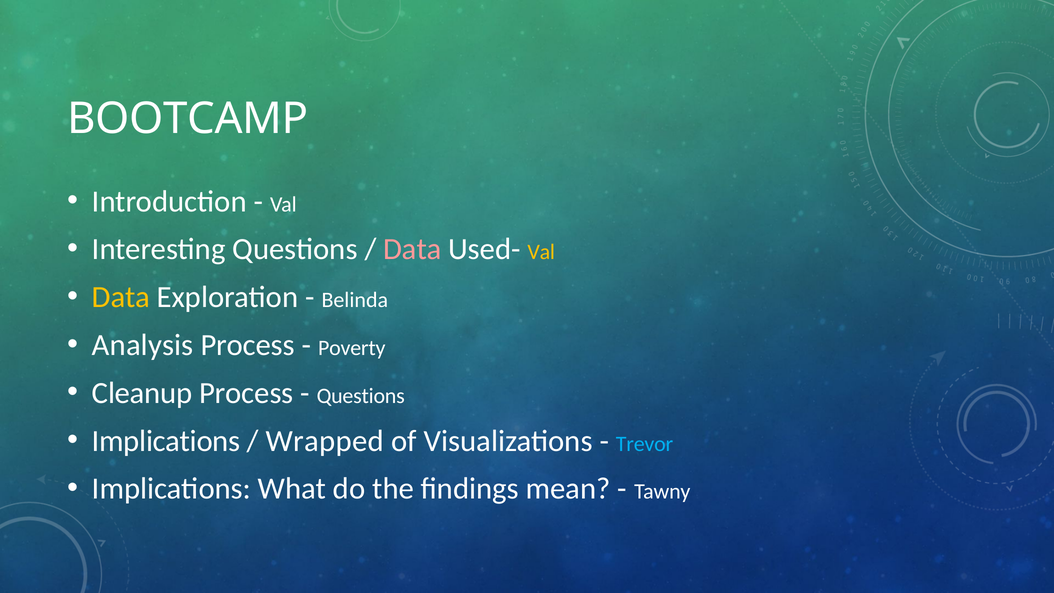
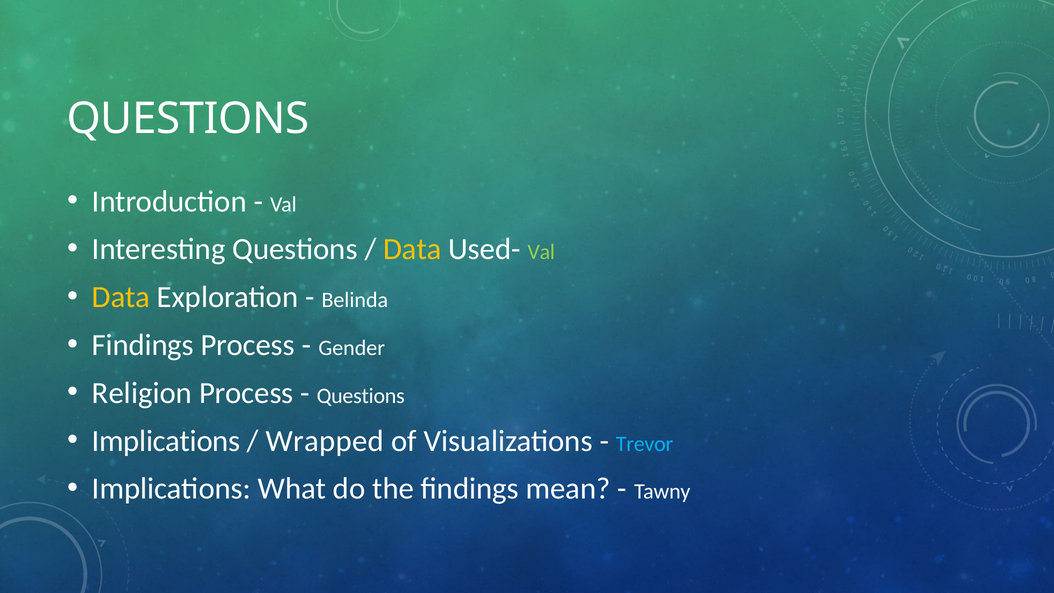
BOOTCAMP at (188, 119): BOOTCAMP -> QUESTIONS
Data at (412, 249) colour: pink -> yellow
Val at (541, 252) colour: yellow -> light green
Analysis at (143, 345): Analysis -> Findings
Poverty: Poverty -> Gender
Cleanup: Cleanup -> Religion
